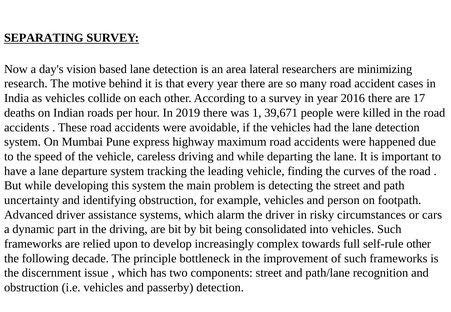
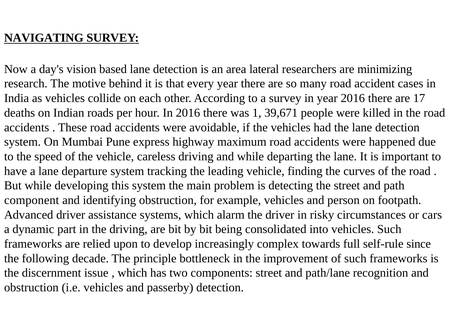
SEPARATING: SEPARATING -> NAVIGATING
In 2019: 2019 -> 2016
uncertainty: uncertainty -> component
self-rule other: other -> since
